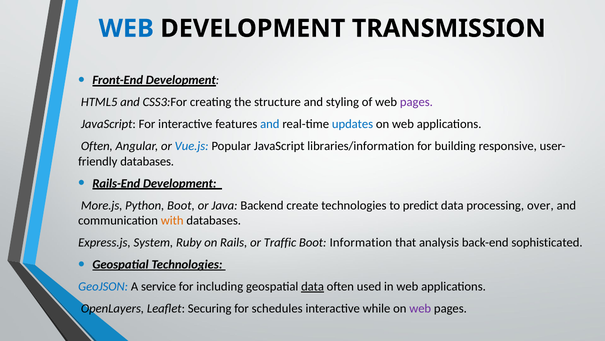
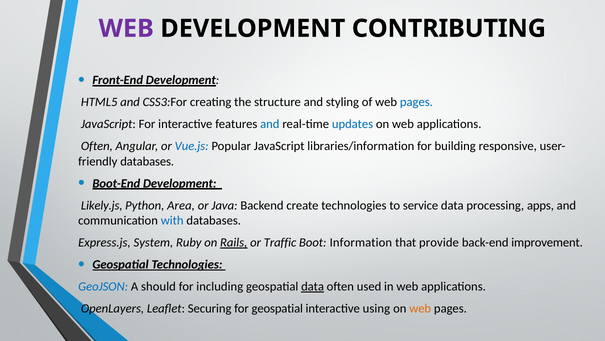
WEB at (126, 28) colour: blue -> purple
TRANSMISSION: TRANSMISSION -> CONTRIBUTING
pages at (416, 102) colour: purple -> blue
Rails-End: Rails-End -> Boot-End
More.js: More.js -> Likely.js
Python Boot: Boot -> Area
predict: predict -> service
over: over -> apps
with colour: orange -> blue
Rails underline: none -> present
analysis: analysis -> provide
sophisticated: sophisticated -> improvement
service: service -> should
for schedules: schedules -> geospatial
while: while -> using
web at (420, 308) colour: purple -> orange
